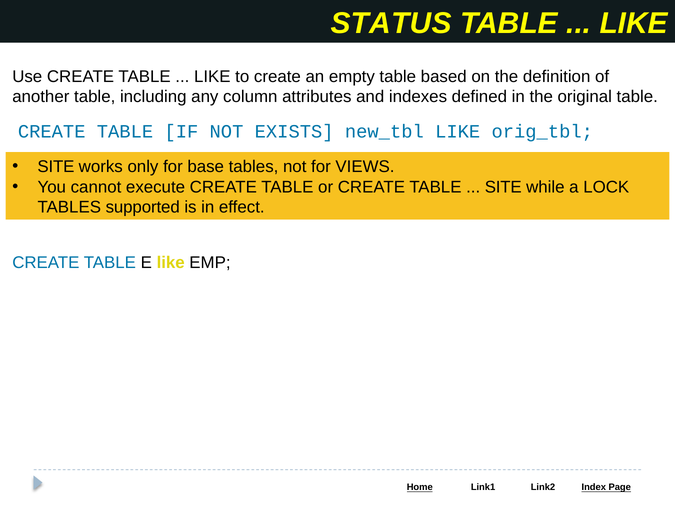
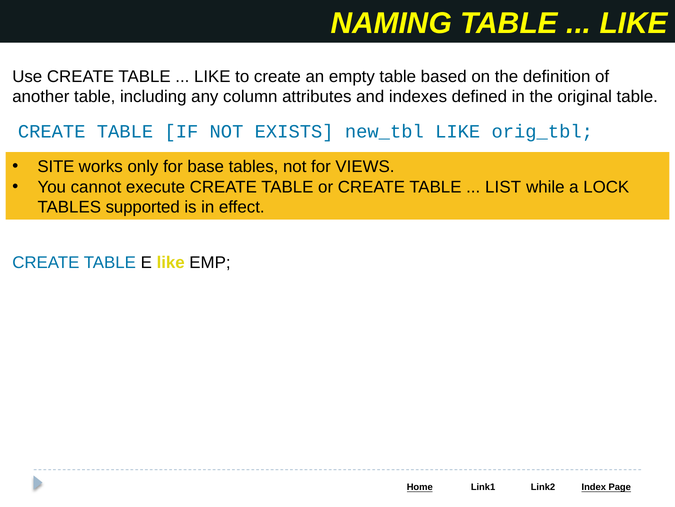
STATUS: STATUS -> NAMING
SITE at (503, 187): SITE -> LIST
